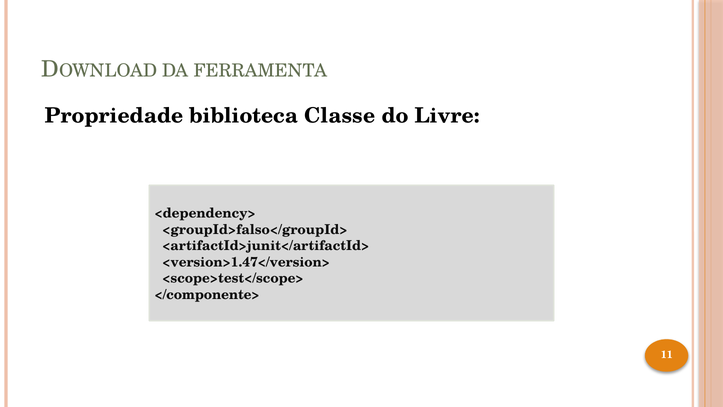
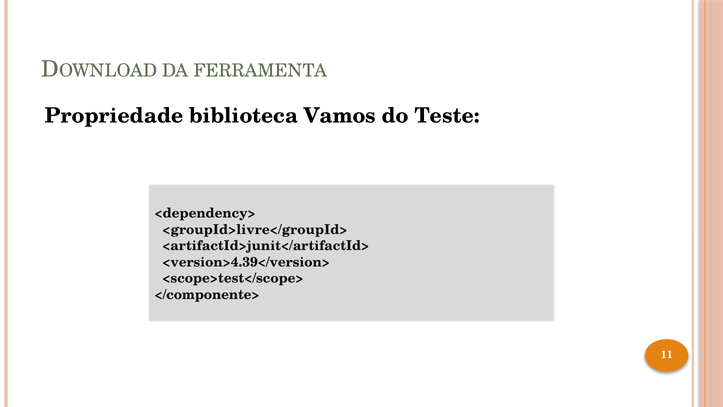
Classe: Classe -> Vamos
Livre: Livre -> Teste
<groupId>falso</groupId>: <groupId>falso</groupId> -> <groupId>livre</groupId>
<version>1.47</version>: <version>1.47</version> -> <version>4.39</version>
